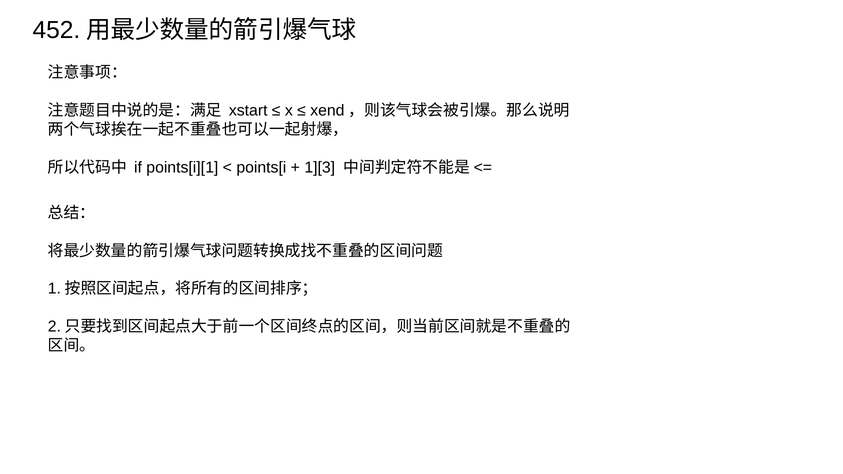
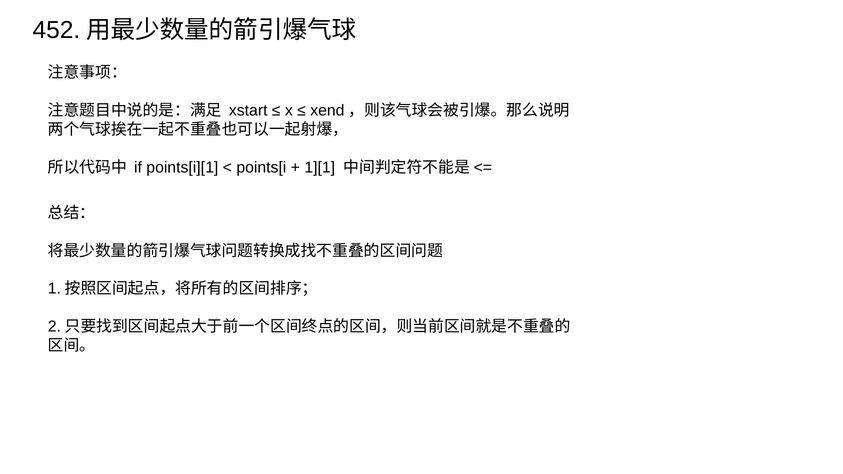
1][3: 1][3 -> 1][1
